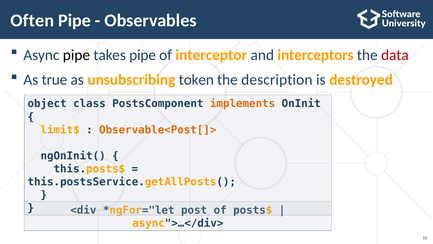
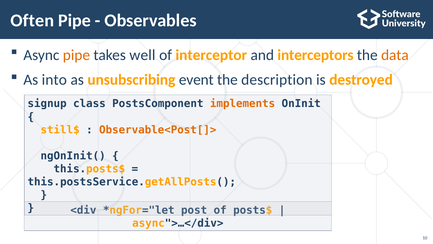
pipe at (76, 55) colour: black -> orange
takes pipe: pipe -> well
data colour: red -> orange
true: true -> into
token: token -> event
object: object -> signup
limit$: limit$ -> still$
